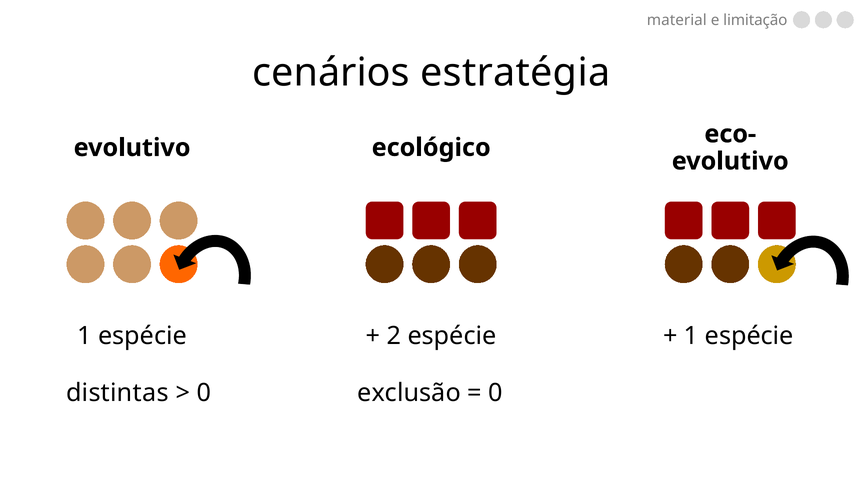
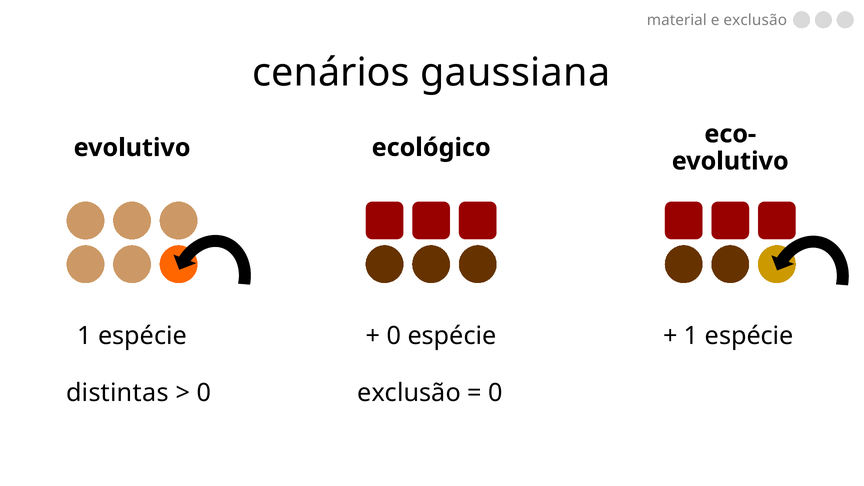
e limitação: limitação -> exclusão
estratégia: estratégia -> gaussiana
2 at (394, 336): 2 -> 0
